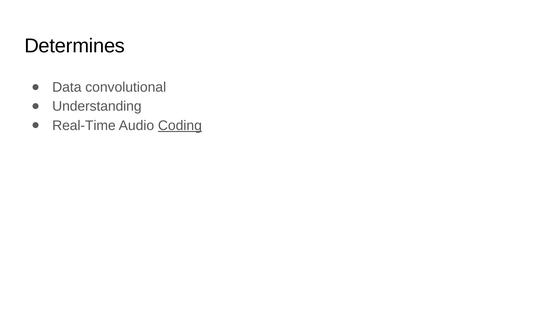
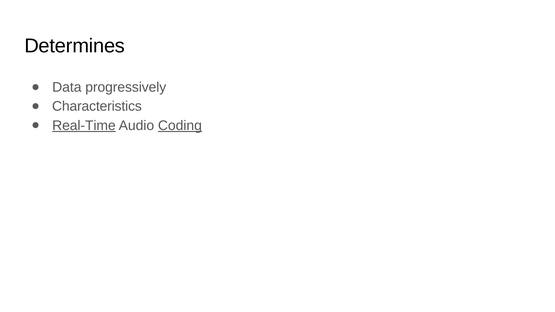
convolutional: convolutional -> progressively
Understanding: Understanding -> Characteristics
Real-Time underline: none -> present
